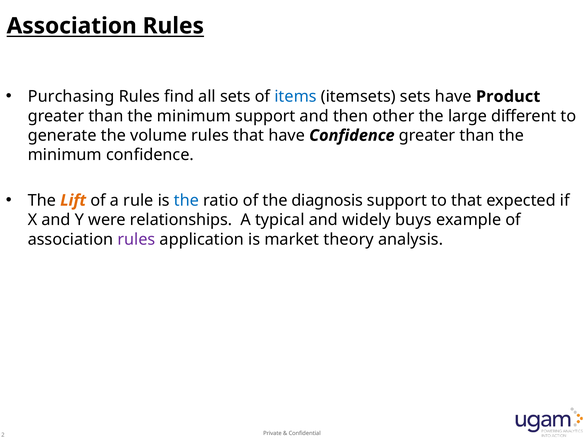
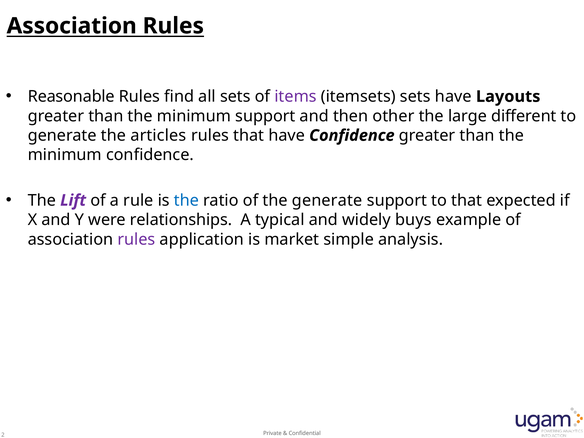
Purchasing: Purchasing -> Reasonable
items colour: blue -> purple
Product: Product -> Layouts
volume: volume -> articles
Lift colour: orange -> purple
the diagnosis: diagnosis -> generate
theory: theory -> simple
